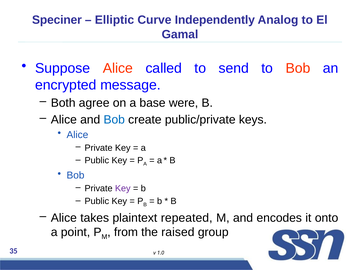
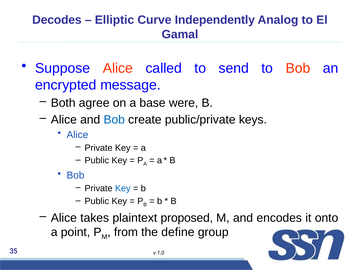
Speciner: Speciner -> Decodes
Key at (123, 189) colour: purple -> blue
repeated: repeated -> proposed
raised: raised -> define
